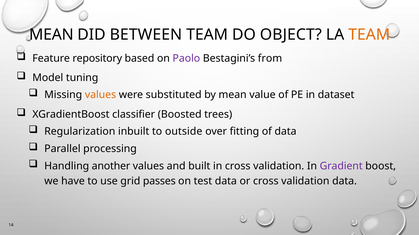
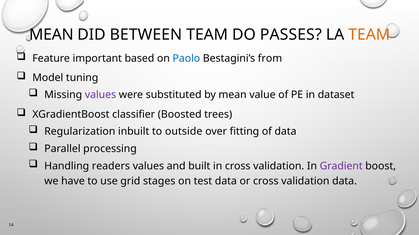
OBJECT: OBJECT -> PASSES
repository: repository -> important
Paolo colour: purple -> blue
values at (100, 95) colour: orange -> purple
another: another -> readers
passes: passes -> stages
